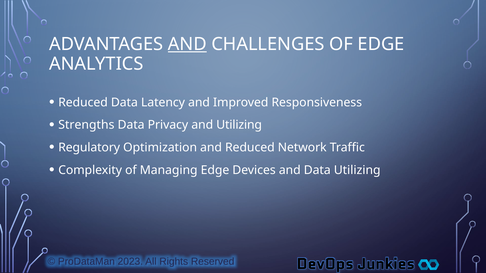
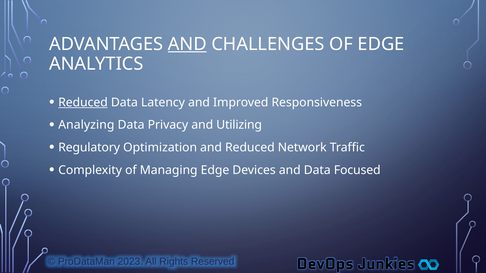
Reduced at (83, 103) underline: none -> present
Strengths: Strengths -> Analyzing
Data Utilizing: Utilizing -> Focused
